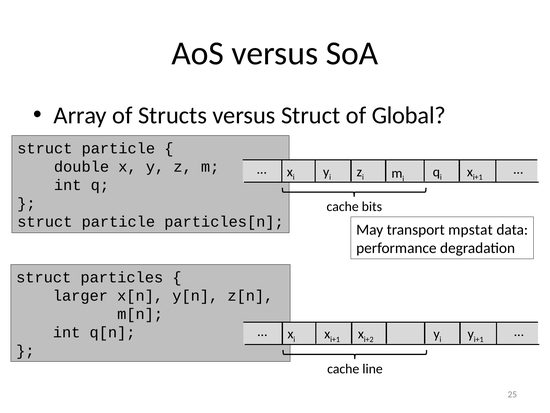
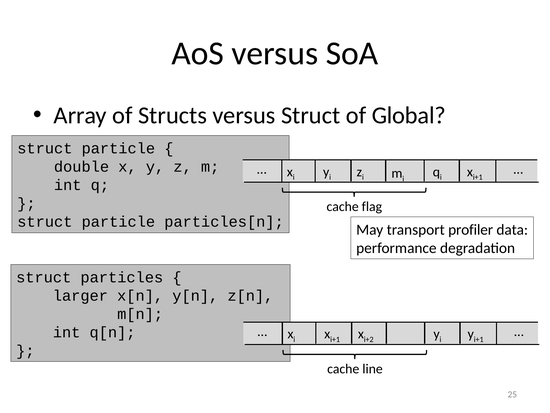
bits: bits -> flag
mpstat: mpstat -> profiler
